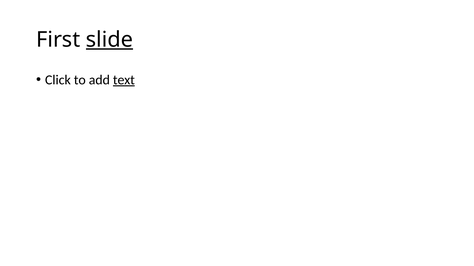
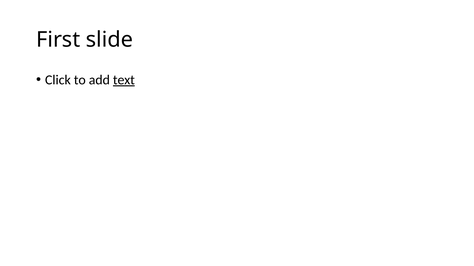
slide underline: present -> none
